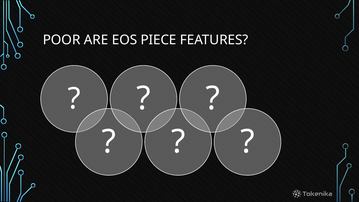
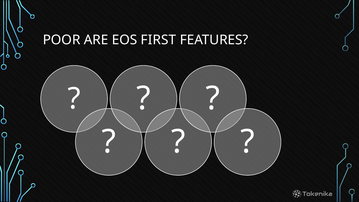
PIECE: PIECE -> FIRST
